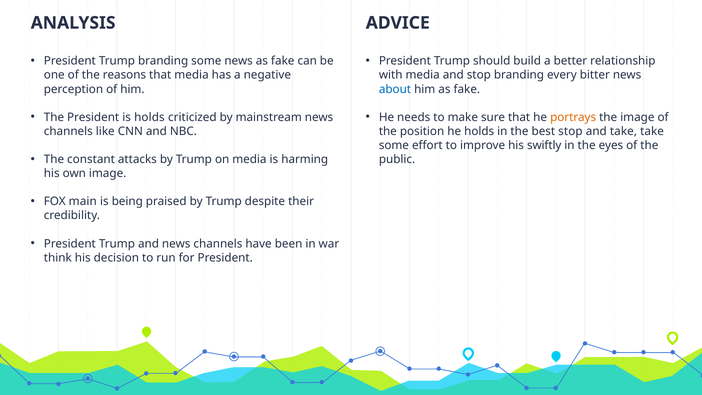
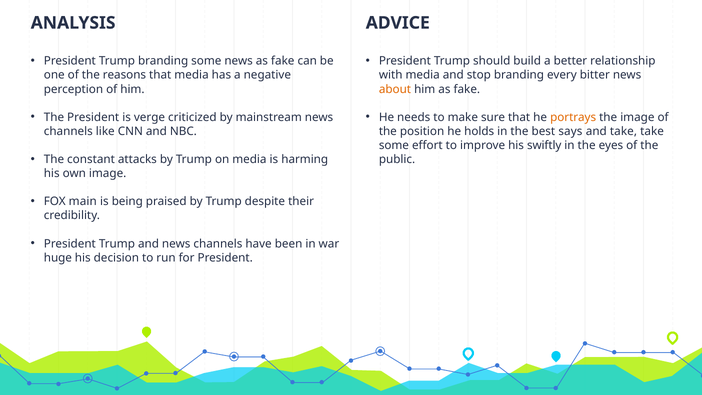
about colour: blue -> orange
is holds: holds -> verge
best stop: stop -> says
think: think -> huge
